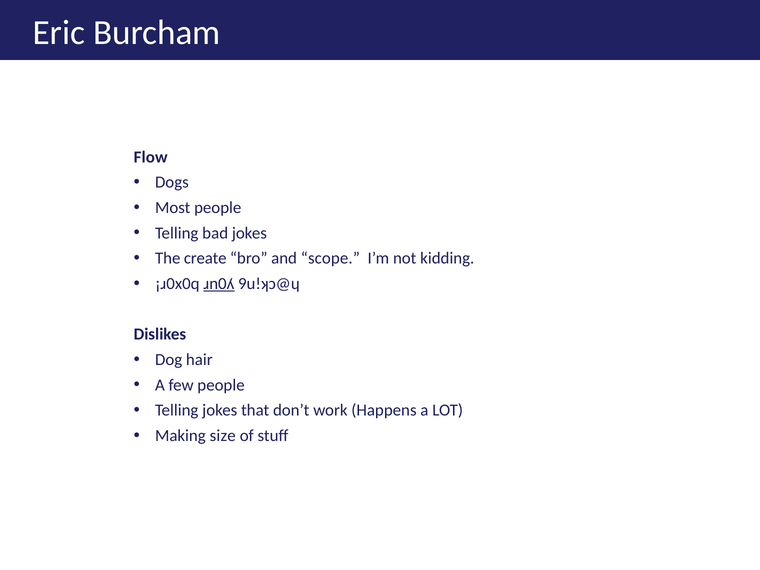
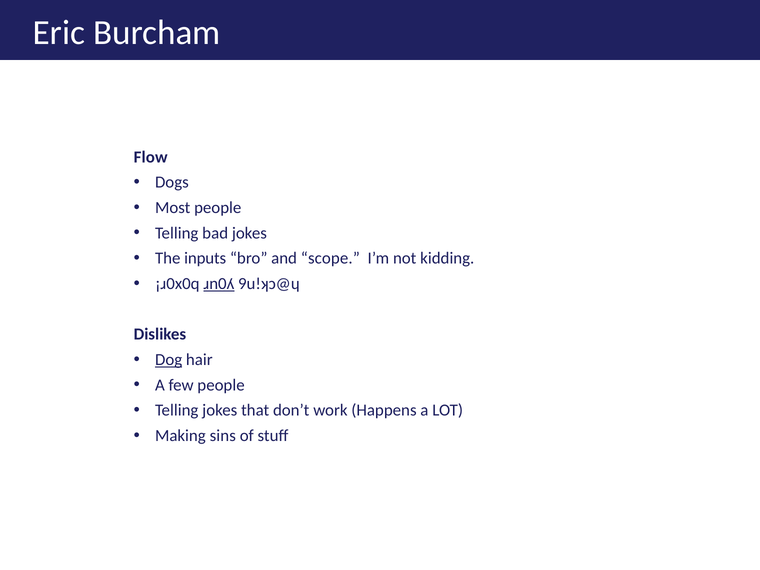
create: create -> inputs
Dog underline: none -> present
size: size -> sins
